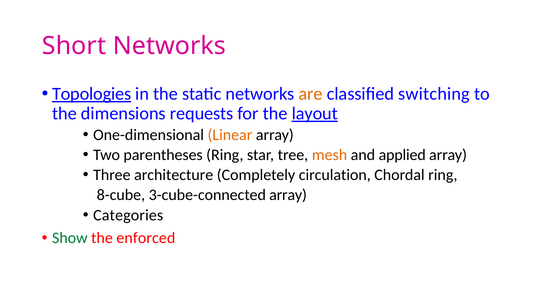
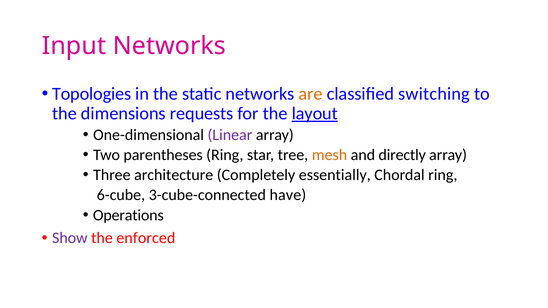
Short: Short -> Input
Topologies underline: present -> none
Linear colour: orange -> purple
applied: applied -> directly
circulation: circulation -> essentially
8-cube: 8-cube -> 6-cube
3-cube-connected array: array -> have
Categories: Categories -> Operations
Show colour: green -> purple
